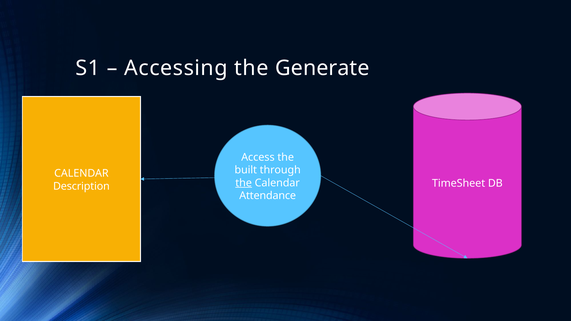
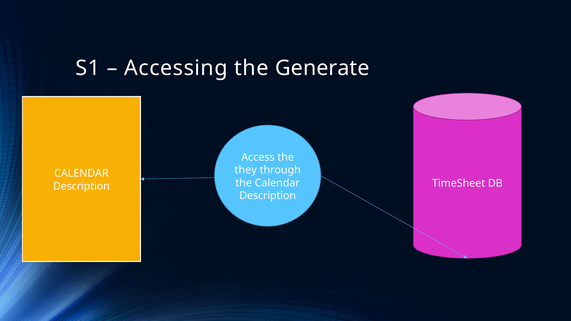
built: built -> they
the at (244, 183) underline: present -> none
Attendance at (268, 196): Attendance -> Description
